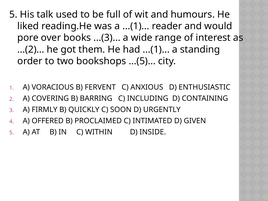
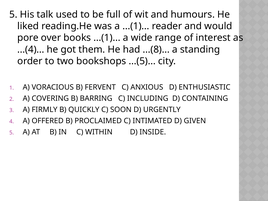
books ...(3: ...(3 -> ...(1
...(2: ...(2 -> ...(4
had ...(1: ...(1 -> ...(8
